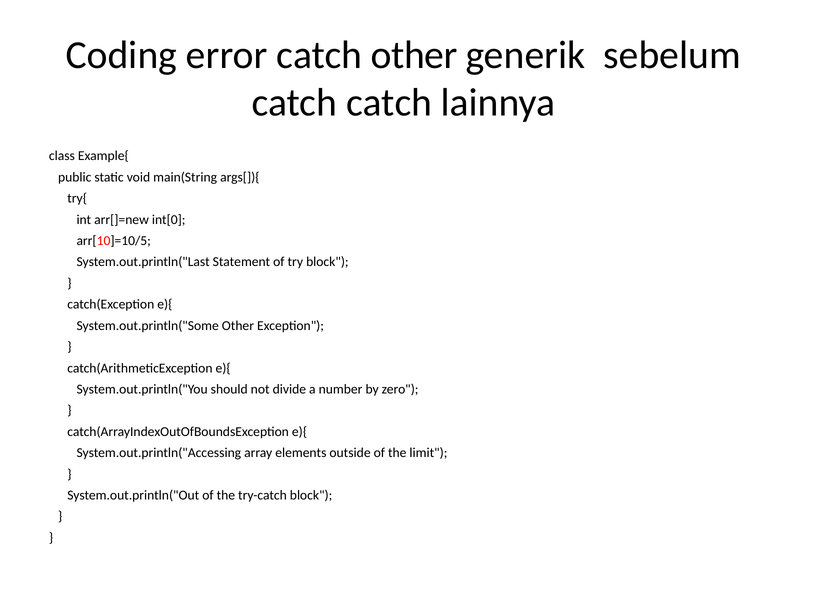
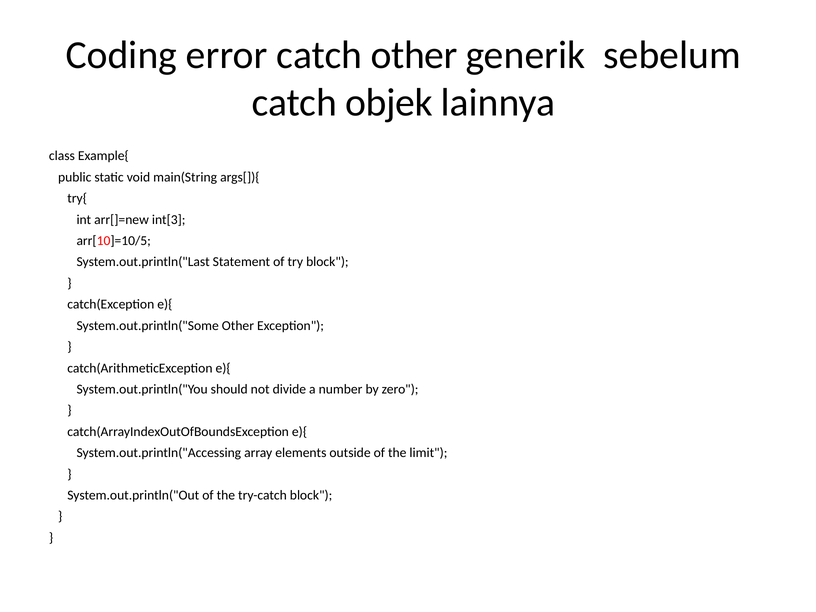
catch catch: catch -> objek
int[0: int[0 -> int[3
